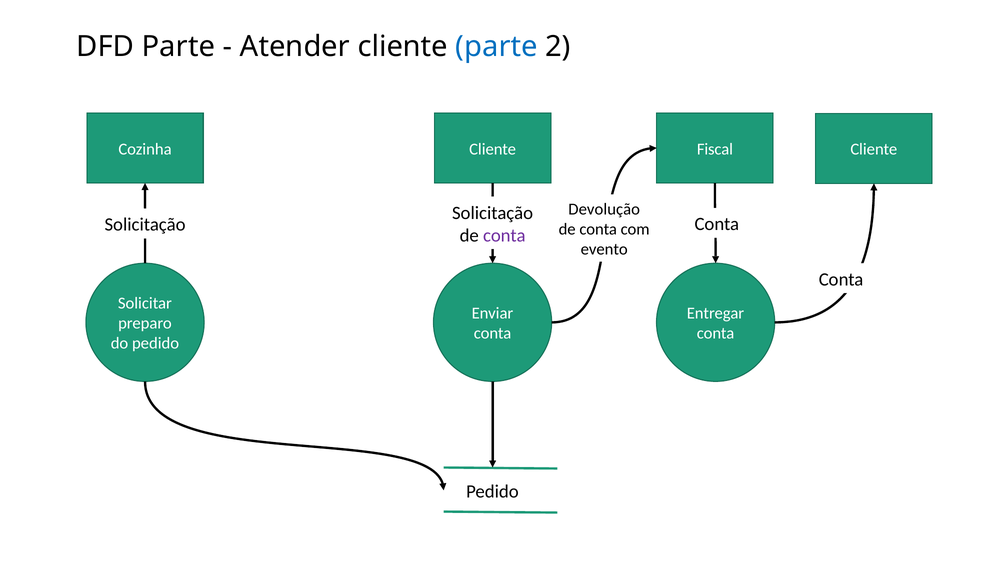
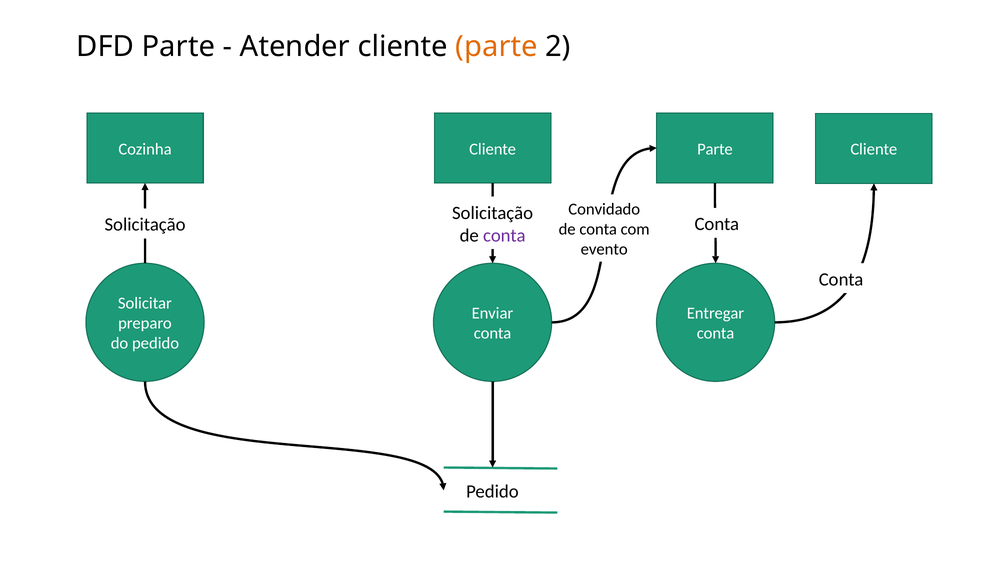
parte at (496, 47) colour: blue -> orange
Cozinha Cliente Fiscal: Fiscal -> Parte
Devolução: Devolução -> Convidado
